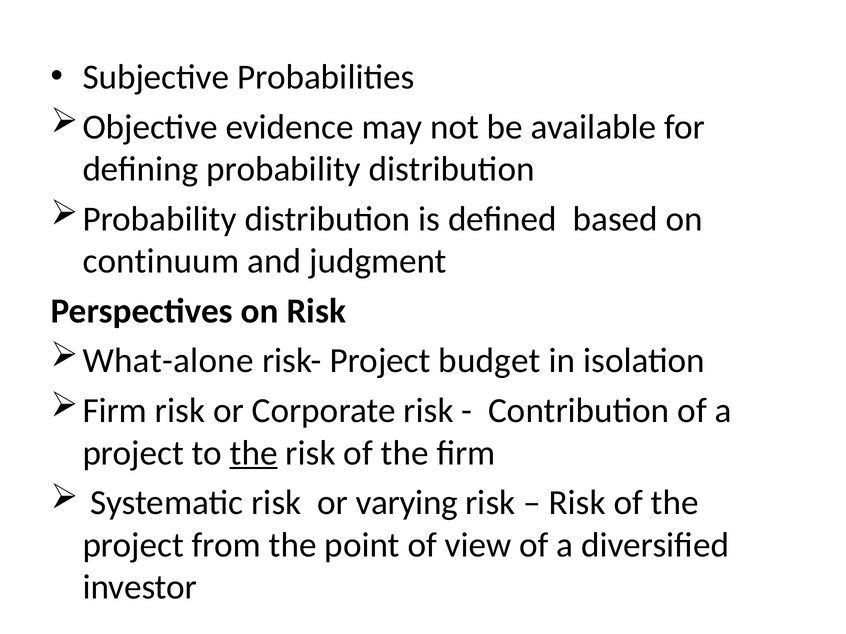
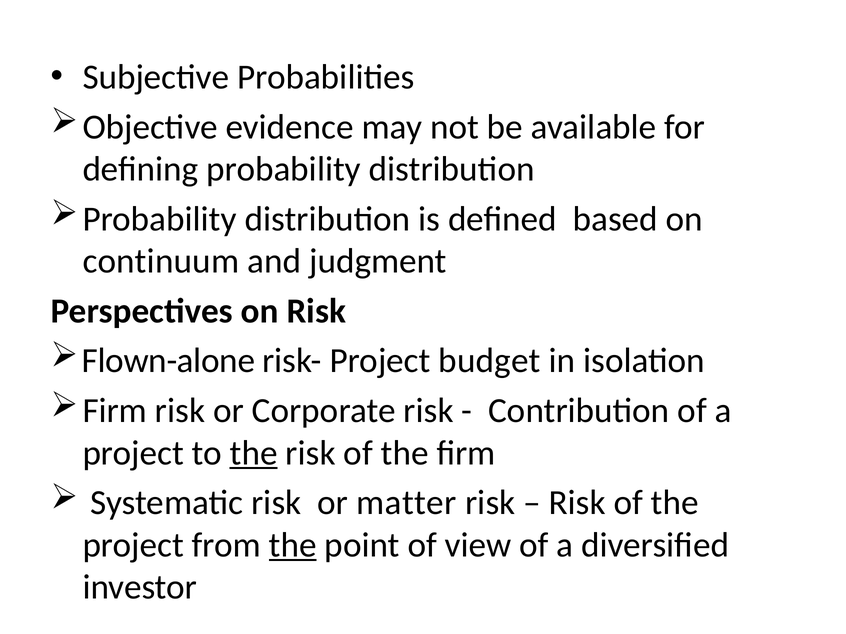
What-alone: What-alone -> Flown-alone
varying: varying -> matter
the at (293, 545) underline: none -> present
